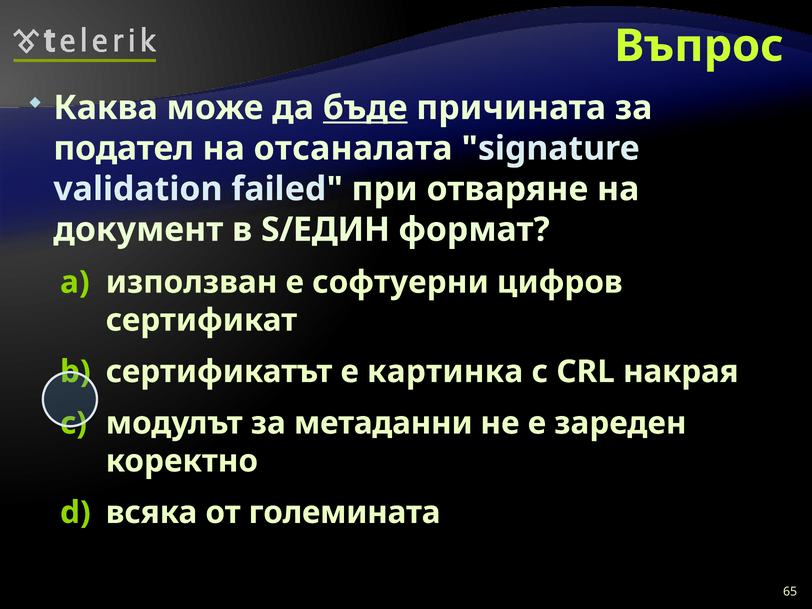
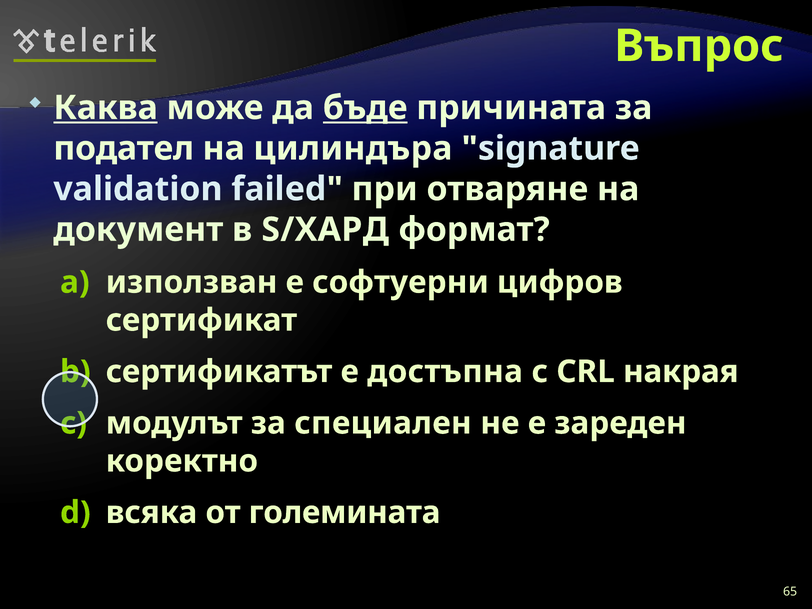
Каква underline: none -> present
отсаналата: отсаналата -> цилиндъра
S/ЕДИН: S/ЕДИН -> S/ХАРД
картинка: картинка -> достъпна
метаданни: метаданни -> специален
